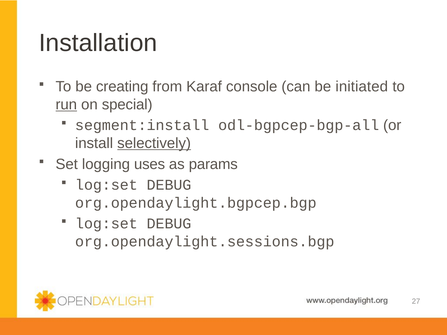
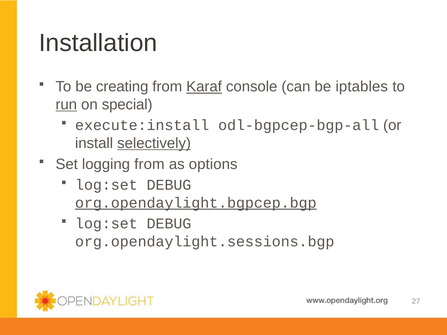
Karaf underline: none -> present
initiated: initiated -> iptables
segment:install: segment:install -> execute:install
logging uses: uses -> from
params: params -> options
org.opendaylight.bgpcep.bgp underline: none -> present
